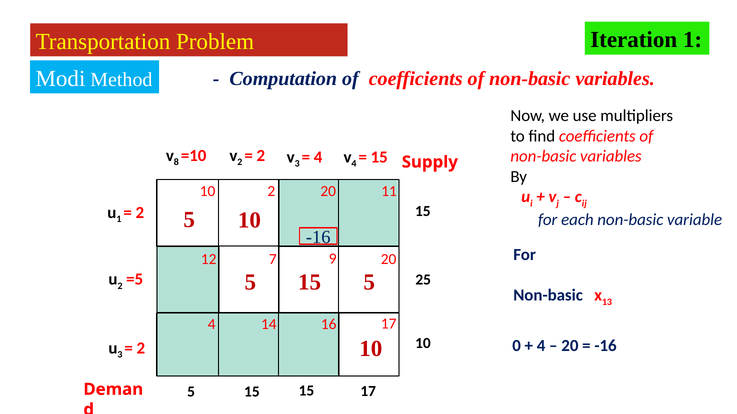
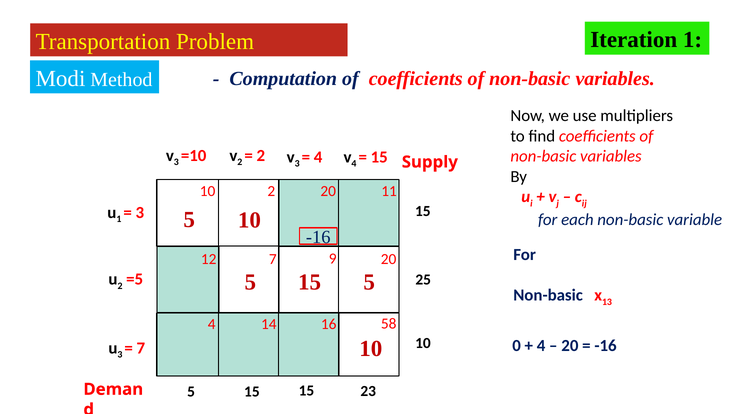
8 at (176, 162): 8 -> 3
2 at (140, 213): 2 -> 3
14 17: 17 -> 58
2 at (141, 349): 2 -> 7
15 17: 17 -> 23
